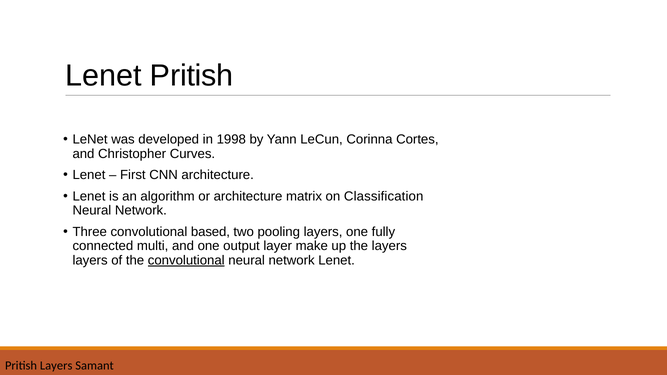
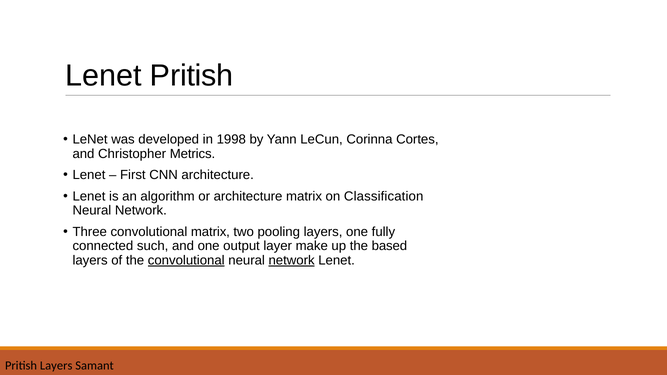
Curves: Curves -> Metrics
convolutional based: based -> matrix
multi: multi -> such
the layers: layers -> based
network at (292, 260) underline: none -> present
